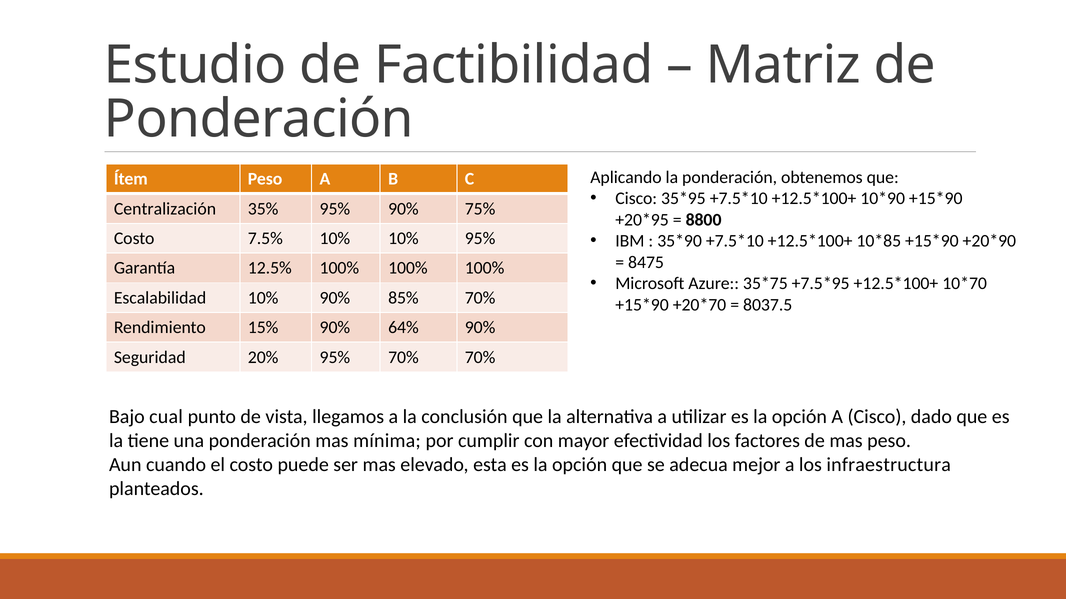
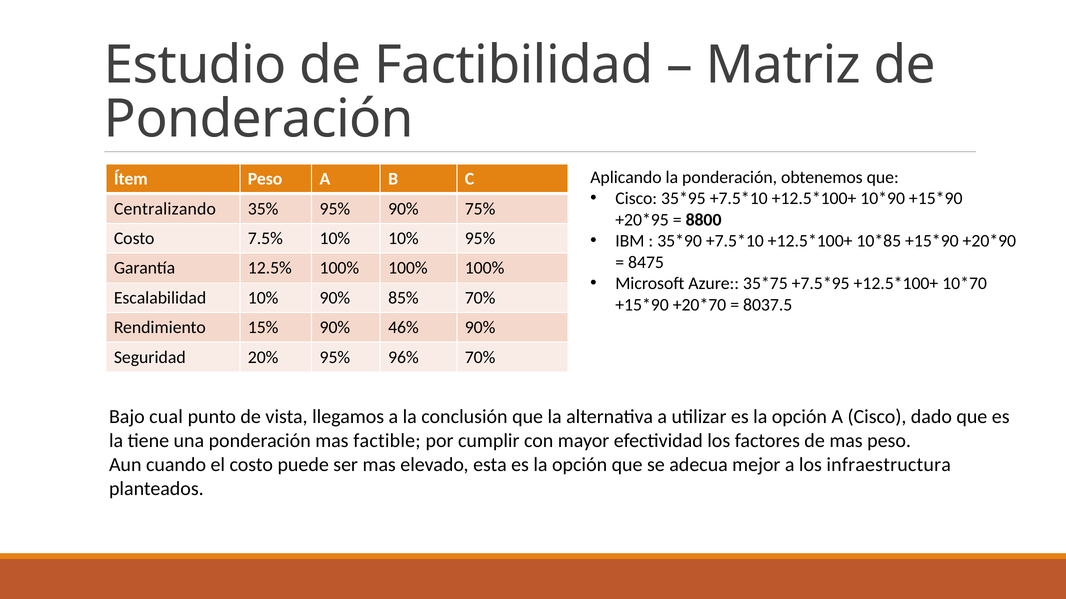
Centralización: Centralización -> Centralizando
64%: 64% -> 46%
95% 70%: 70% -> 96%
mínima: mínima -> factible
